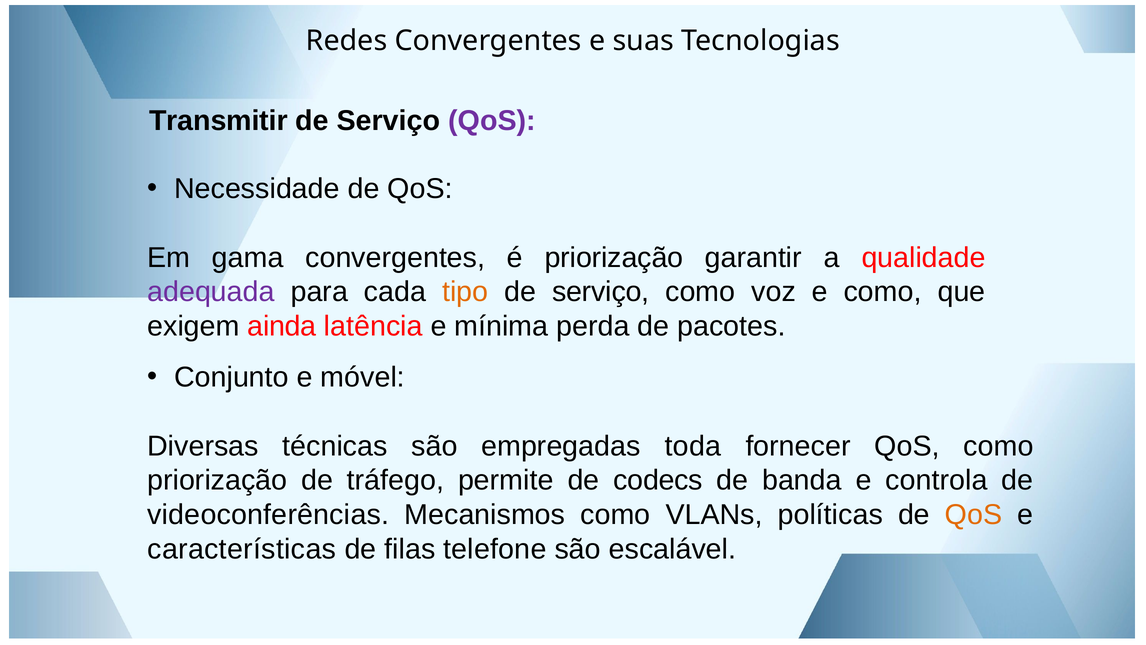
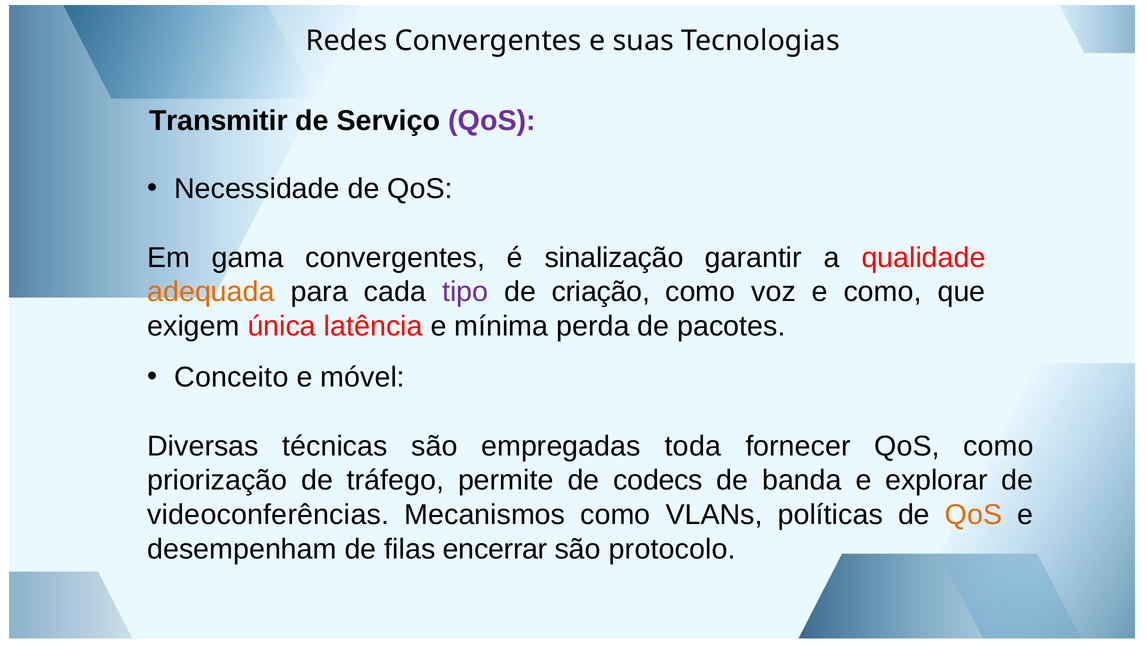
é priorização: priorização -> sinalização
adequada colour: purple -> orange
tipo colour: orange -> purple
serviço at (601, 292): serviço -> criação
ainda: ainda -> única
Conjunto: Conjunto -> Conceito
controla: controla -> explorar
características: características -> desempenham
telefone: telefone -> encerrar
escalável: escalável -> protocolo
